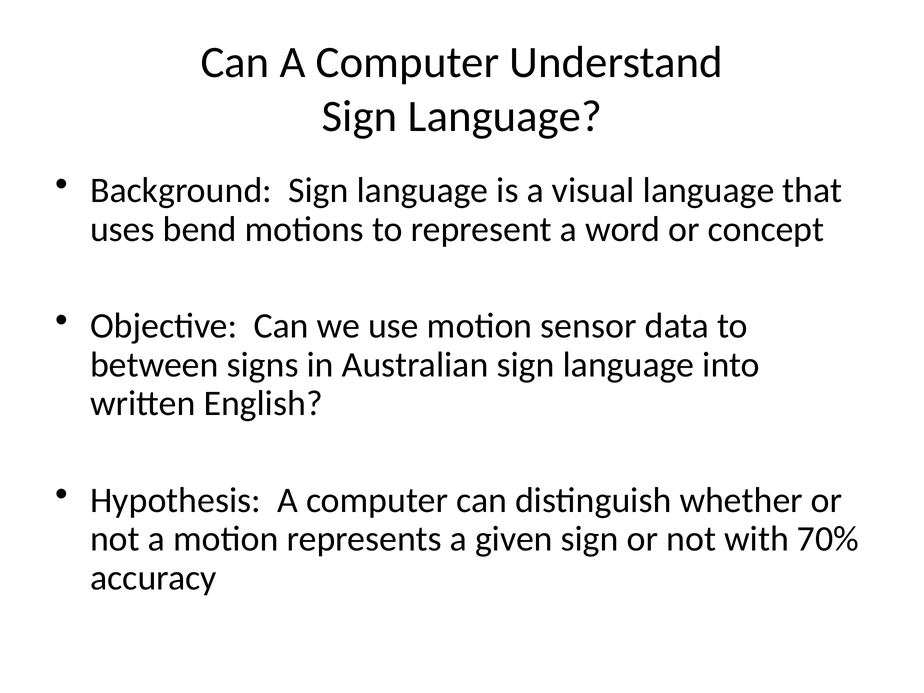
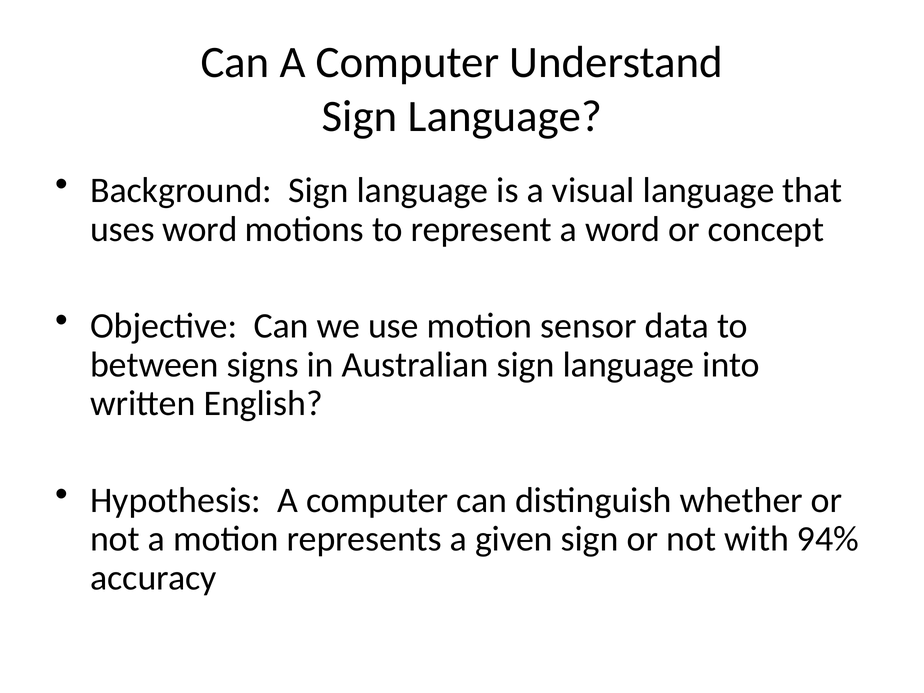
uses bend: bend -> word
70%: 70% -> 94%
